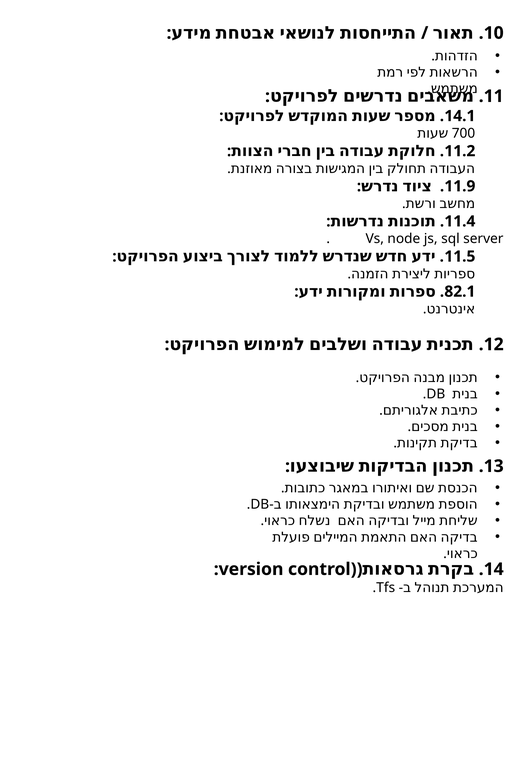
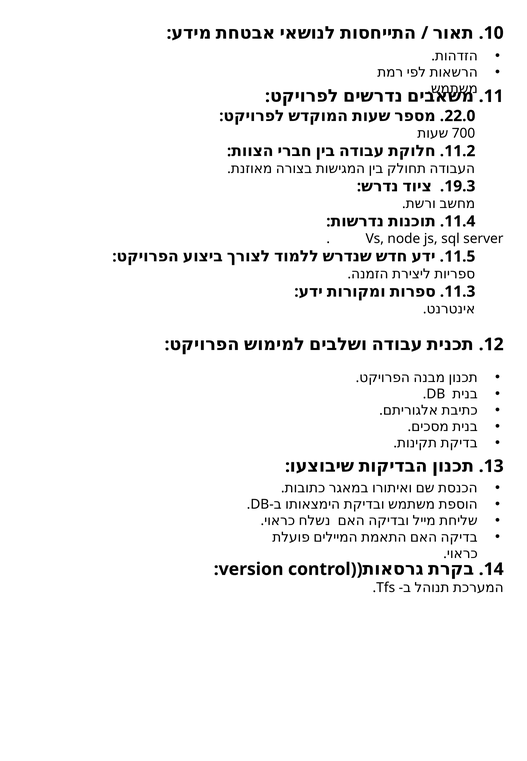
14.1: 14.1 -> 22.0
11.9: 11.9 -> 19.3
82.1: 82.1 -> 11.3
